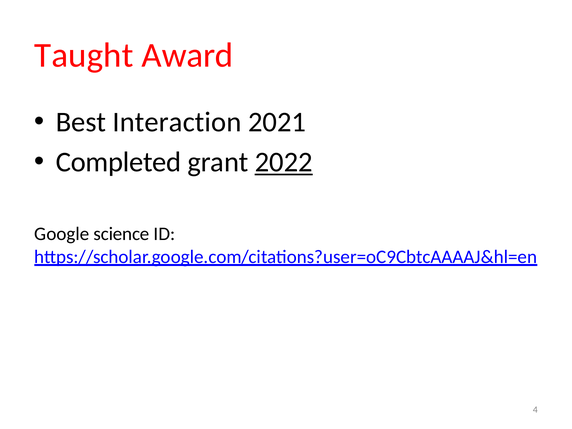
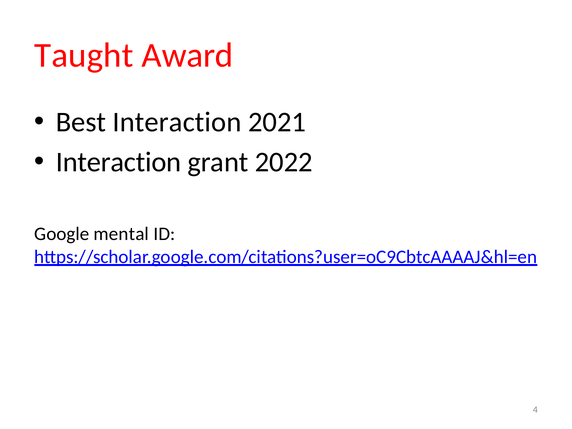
Completed at (119, 162): Completed -> Interaction
2022 underline: present -> none
science: science -> mental
